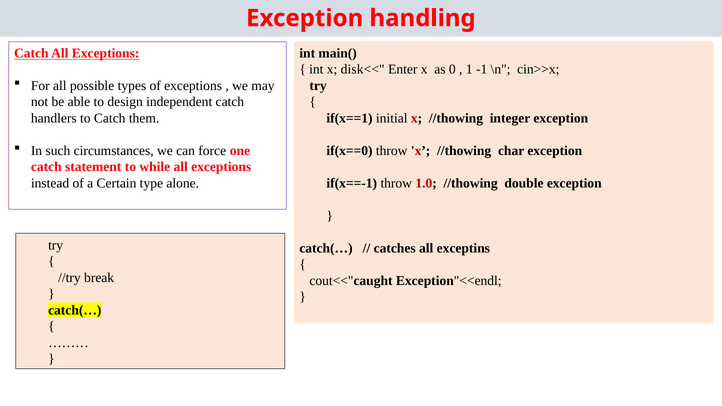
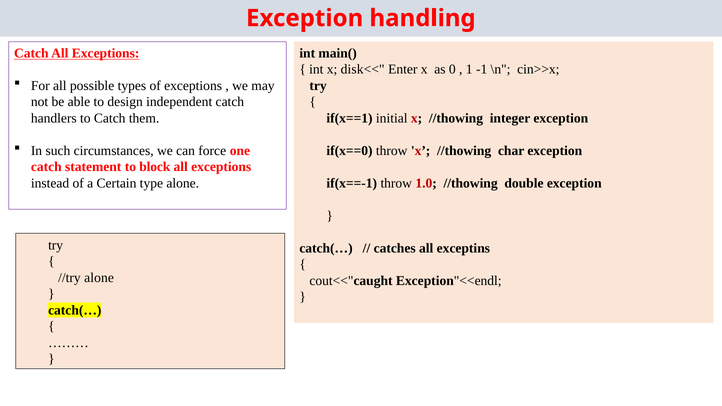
while: while -> block
//try break: break -> alone
